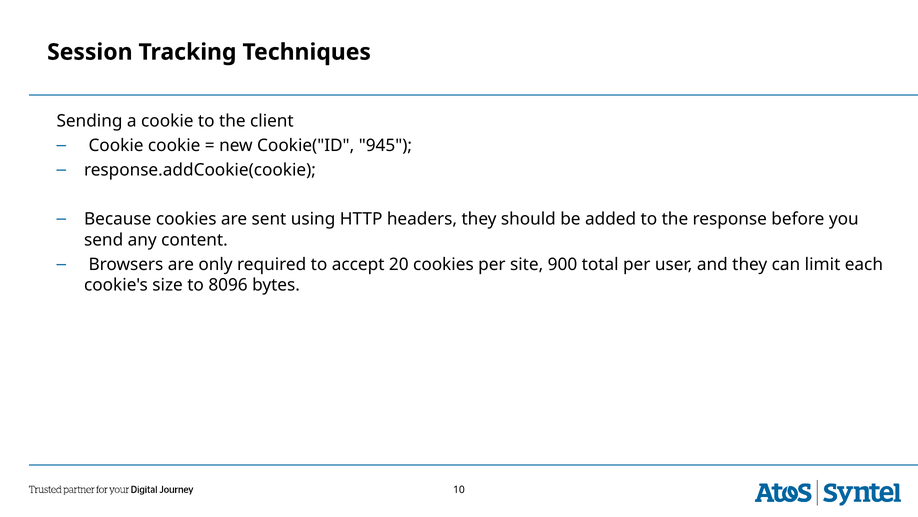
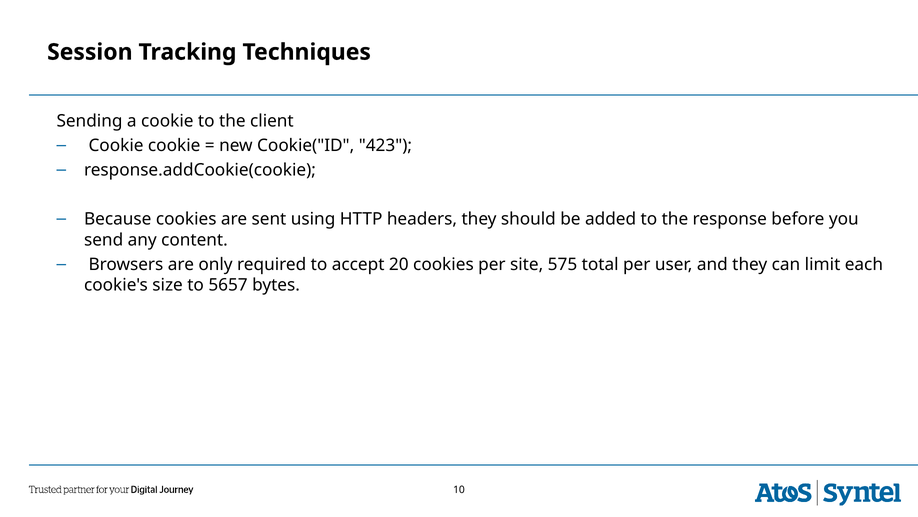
945: 945 -> 423
900: 900 -> 575
8096: 8096 -> 5657
